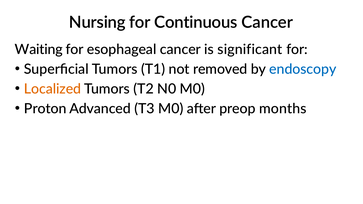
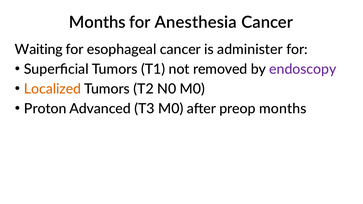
Nursing at (97, 22): Nursing -> Months
Continuous: Continuous -> Anesthesia
significant: significant -> administer
endoscopy colour: blue -> purple
